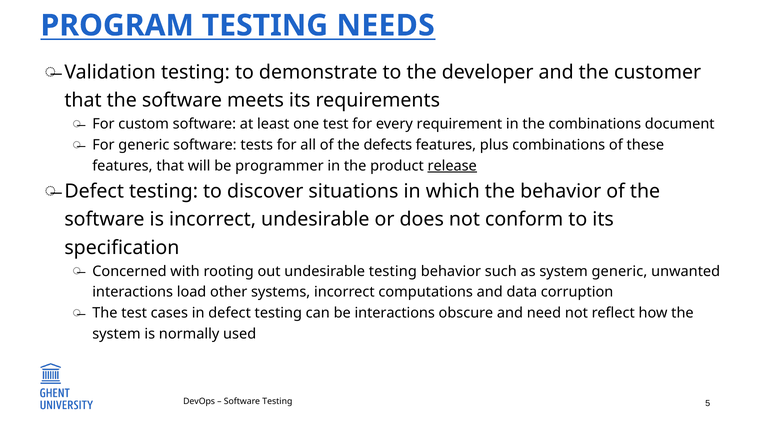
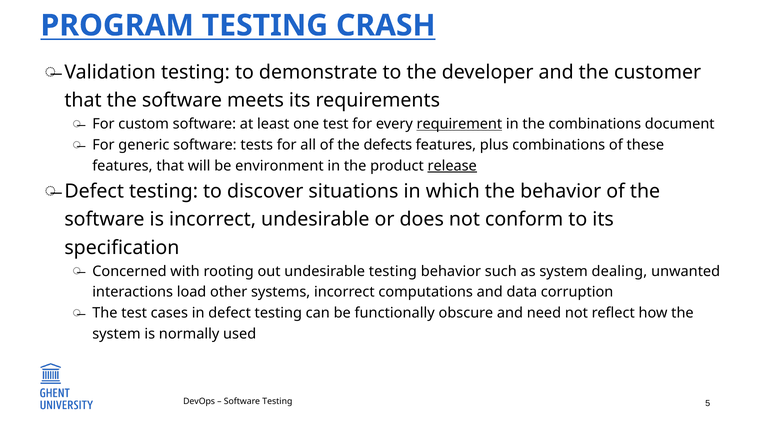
NEEDS: NEEDS -> CRASH
requirement underline: none -> present
programmer: programmer -> environment
system generic: generic -> dealing
be interactions: interactions -> functionally
